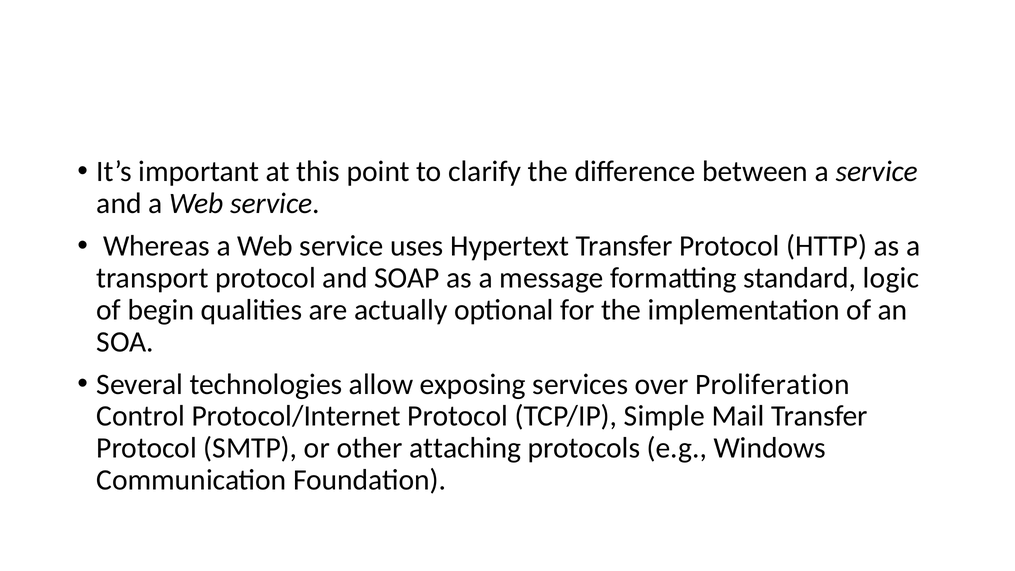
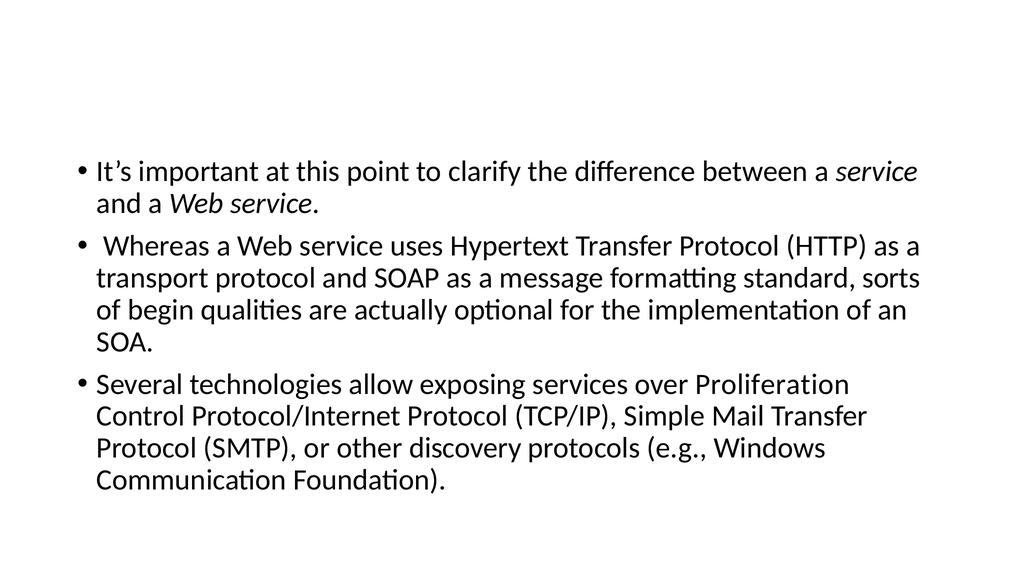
logic: logic -> sorts
attaching: attaching -> discovery
